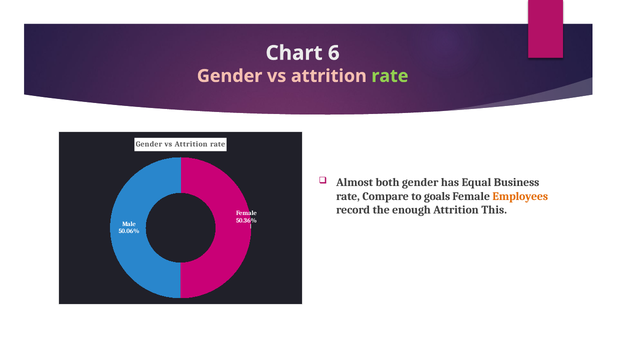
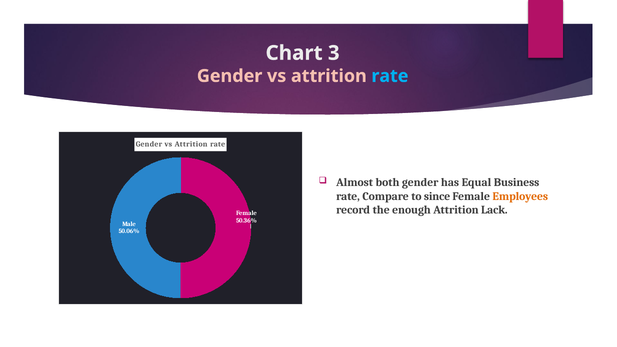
6: 6 -> 3
rate at (390, 76) colour: light green -> light blue
goals: goals -> since
This: This -> Lack
